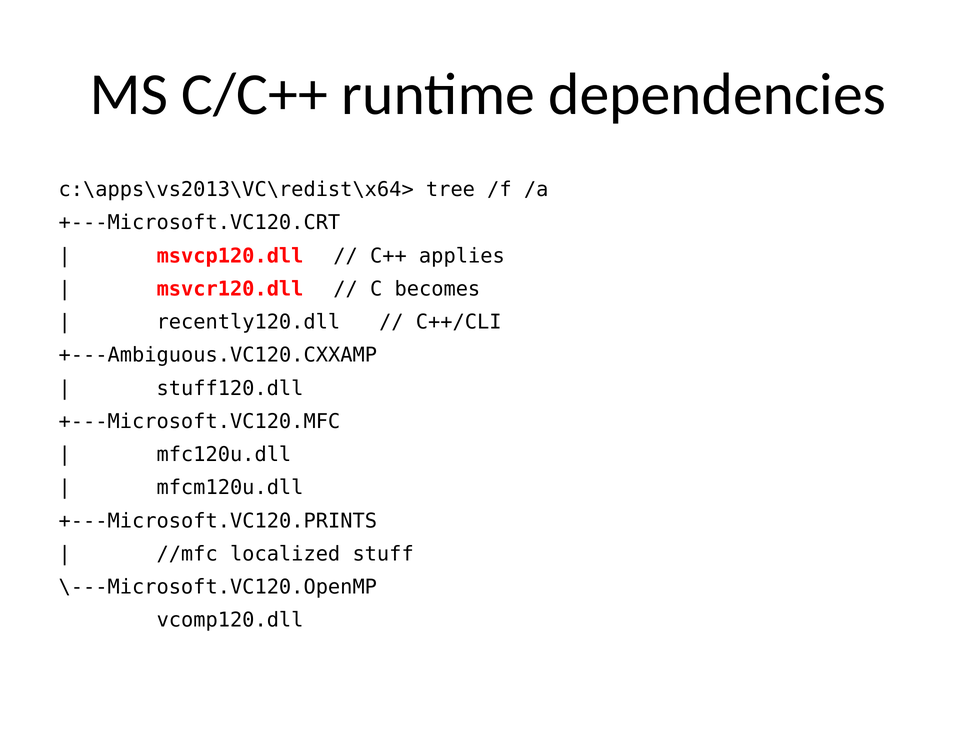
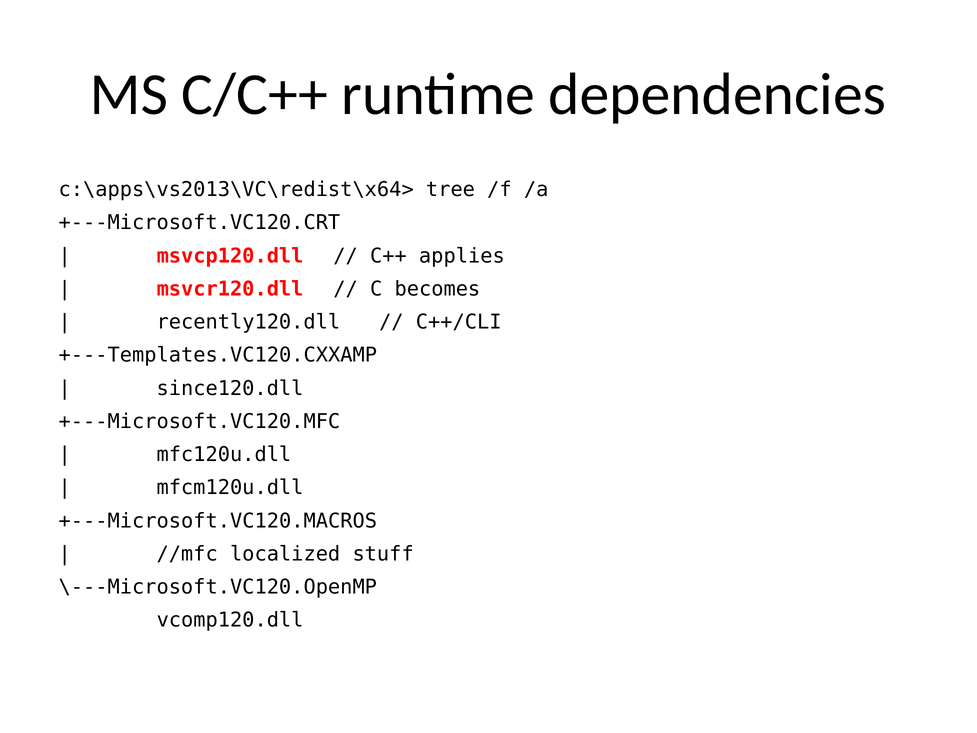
+---Ambiguous.VC120.CXXAMP: +---Ambiguous.VC120.CXXAMP -> +---Templates.VC120.CXXAMP
stuff120.dll: stuff120.dll -> since120.dll
+---Microsoft.VC120.PRINTS: +---Microsoft.VC120.PRINTS -> +---Microsoft.VC120.MACROS
